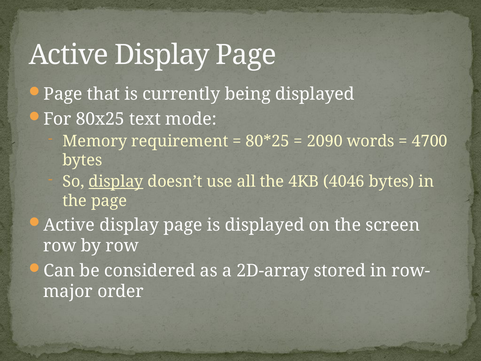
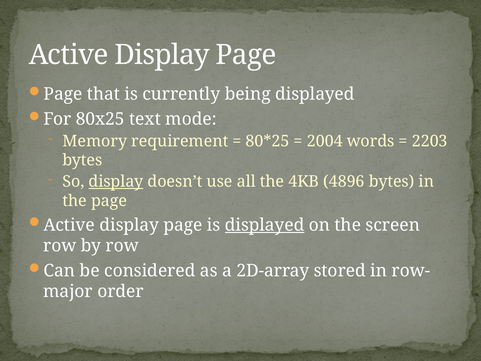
2090: 2090 -> 2004
4700: 4700 -> 2203
4046: 4046 -> 4896
displayed at (265, 225) underline: none -> present
